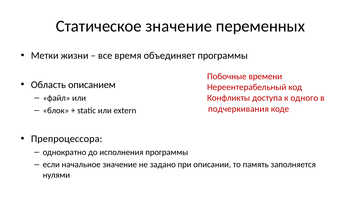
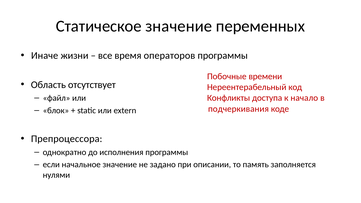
Метки: Метки -> Иначе
объединяет: объединяет -> операторов
описанием: описанием -> отсутствует
одного: одного -> начало
